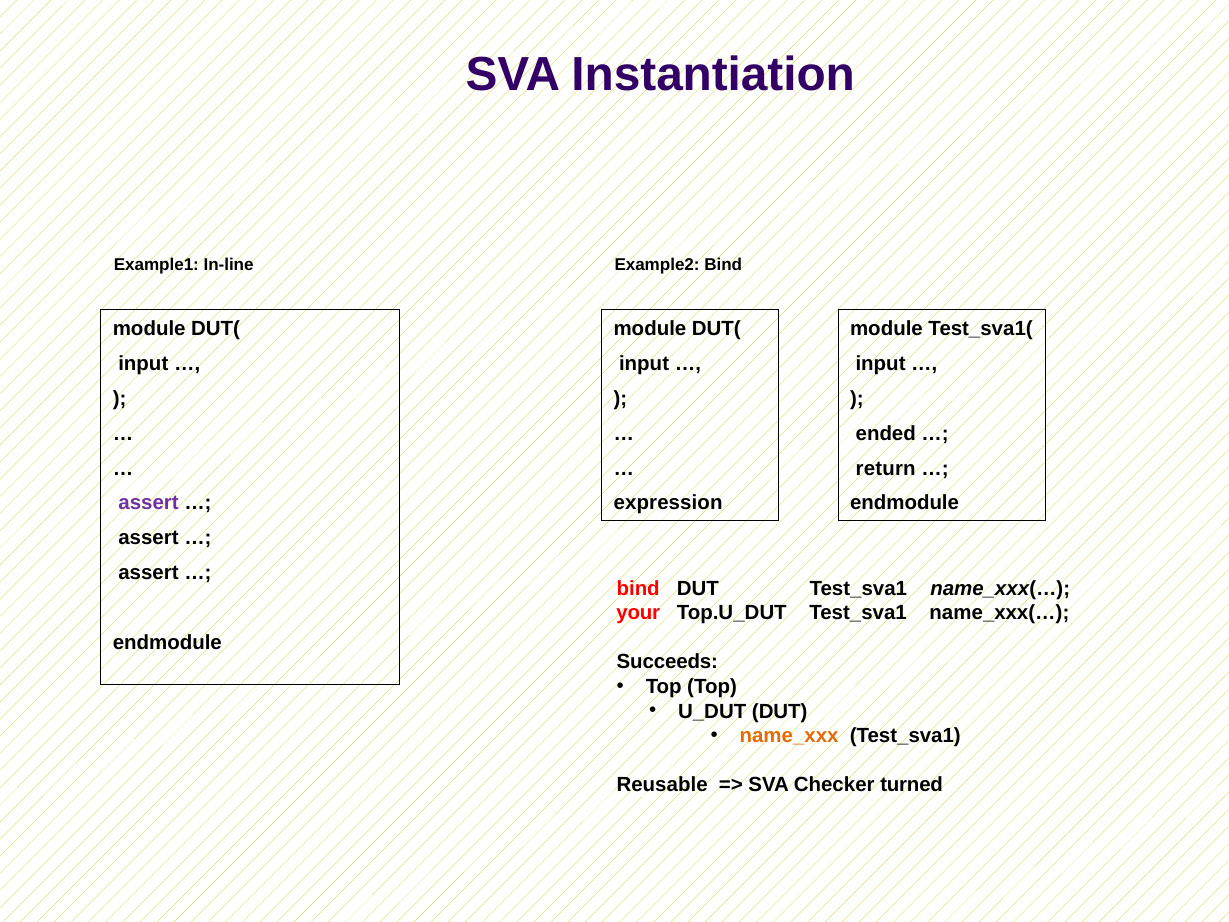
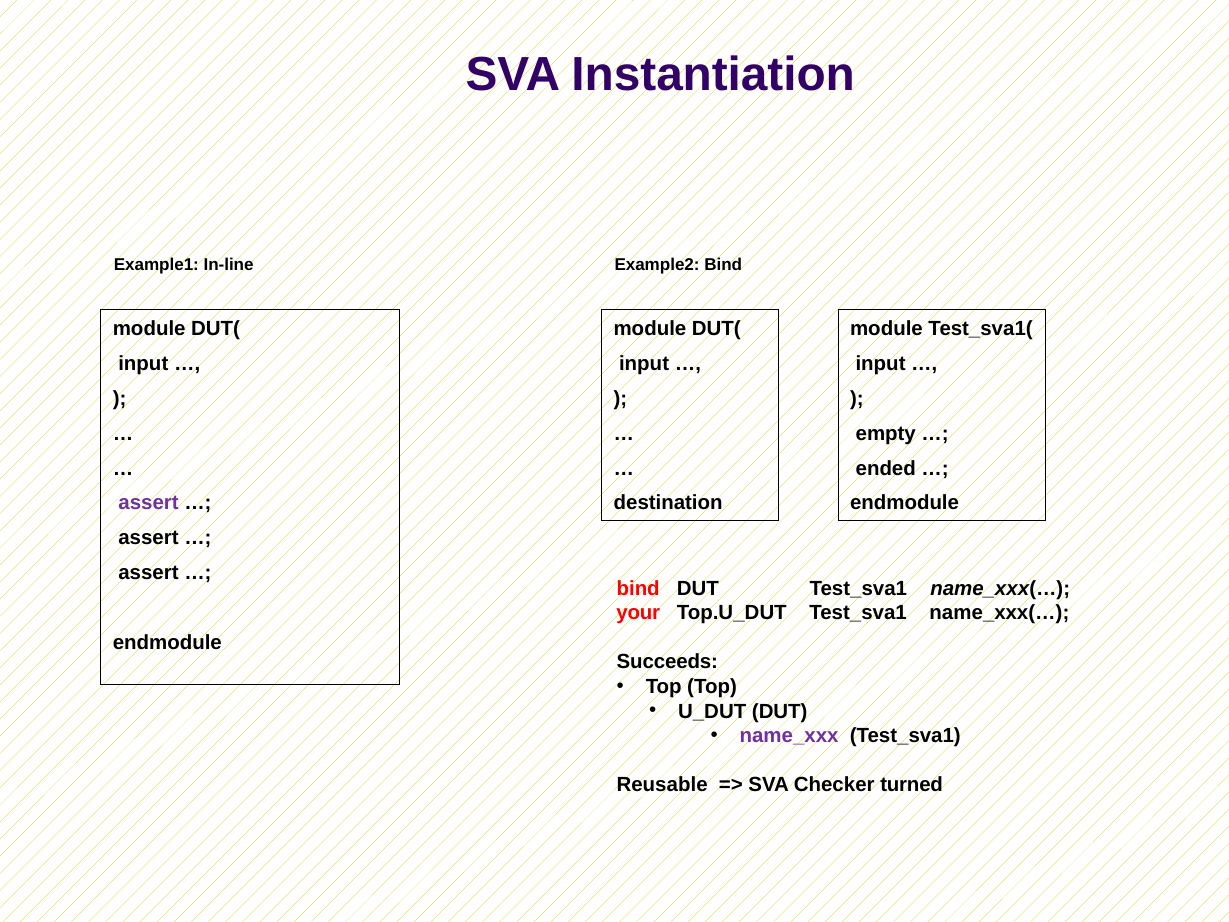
ended: ended -> empty
return: return -> ended
expression: expression -> destination
name_xxx colour: orange -> purple
